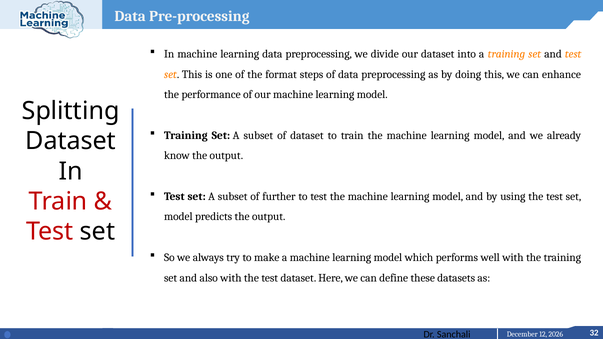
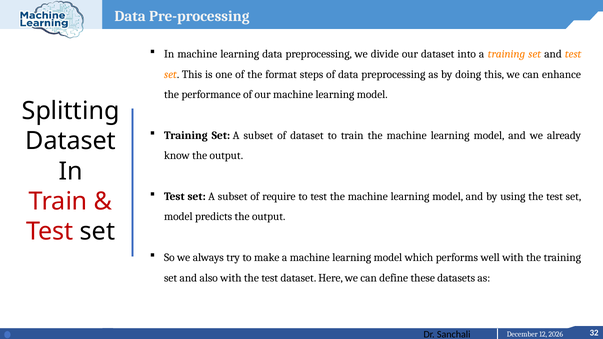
further: further -> require
